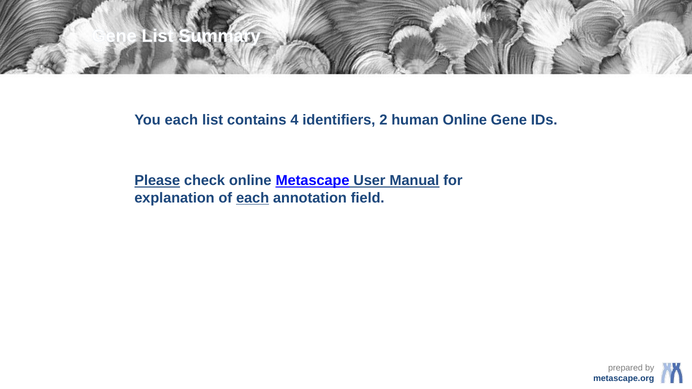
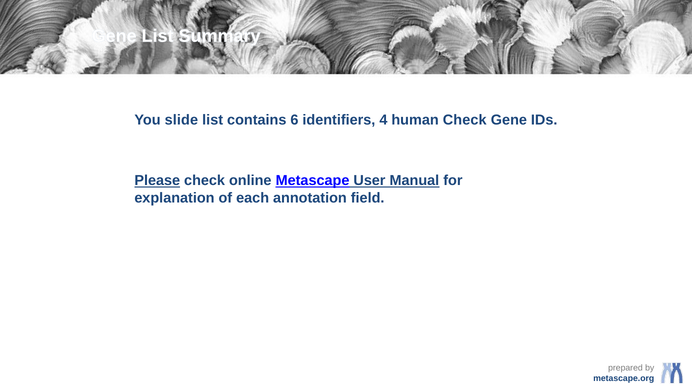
You each: each -> slide
4: 4 -> 6
2: 2 -> 4
human Online: Online -> Check
each at (253, 198) underline: present -> none
